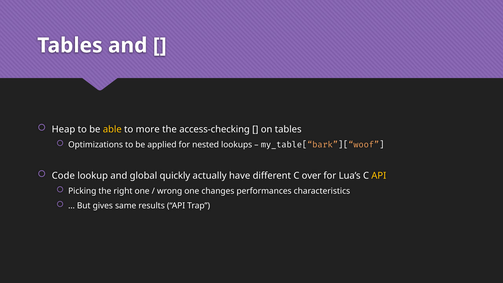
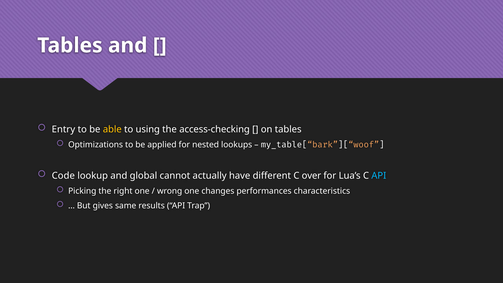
Heap: Heap -> Entry
more: more -> using
quickly: quickly -> cannot
API at (379, 176) colour: yellow -> light blue
